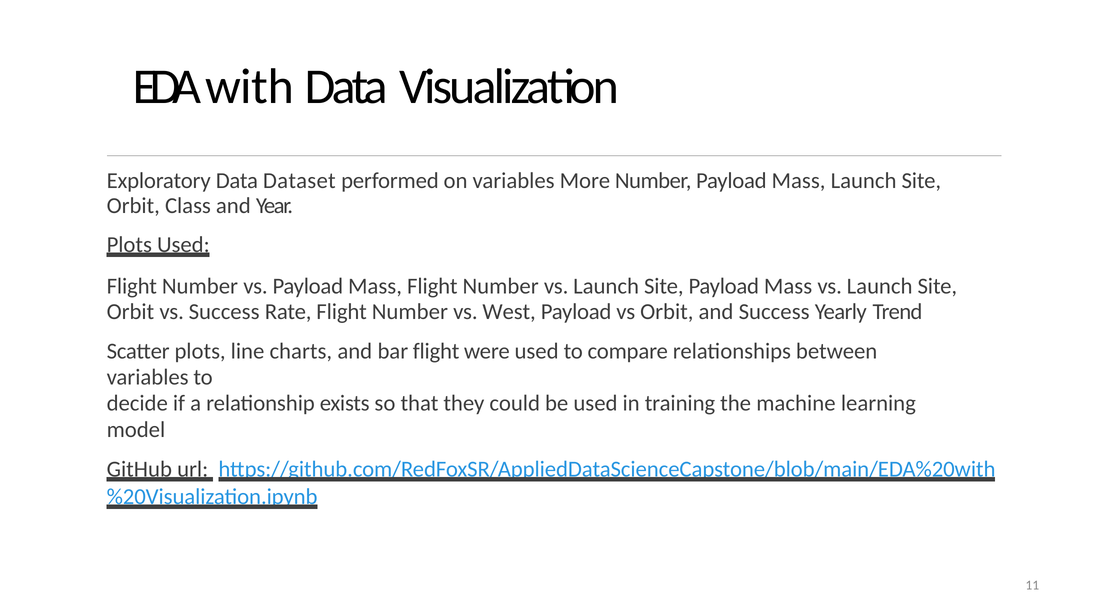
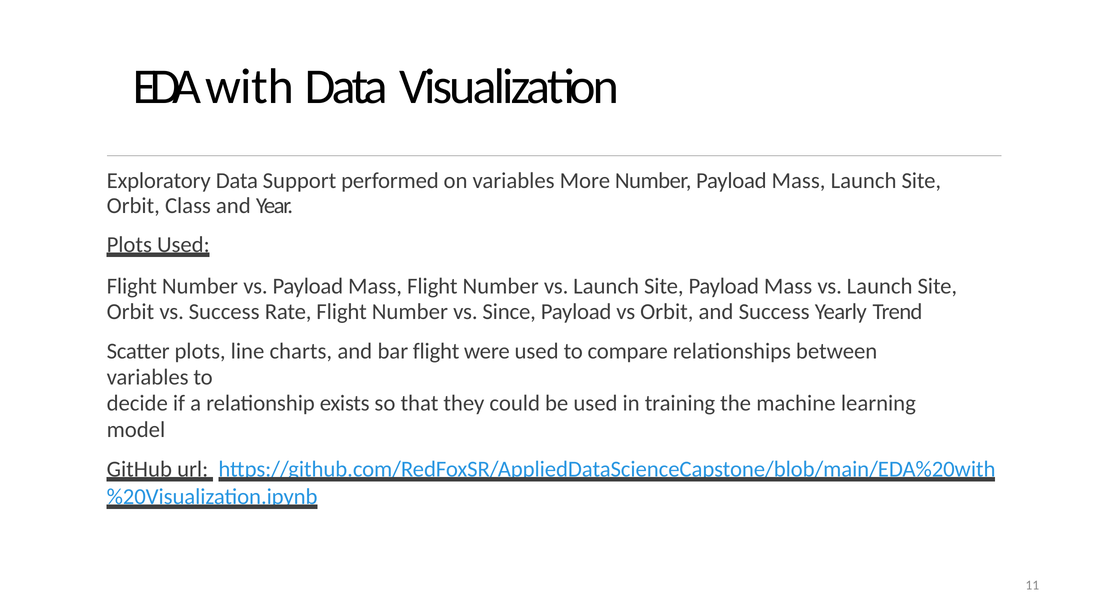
Dataset: Dataset -> Support
West: West -> Since
